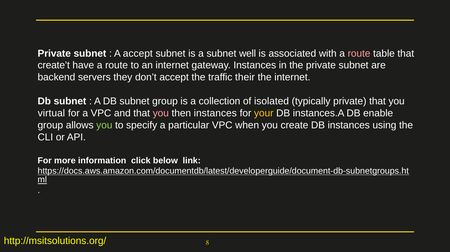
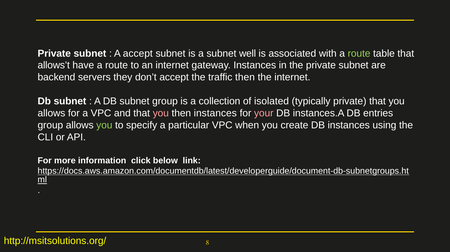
route at (359, 53) colour: pink -> light green
create’t: create’t -> allows’t
traffic their: their -> then
virtual at (51, 113): virtual -> allows
your colour: yellow -> pink
enable: enable -> entries
